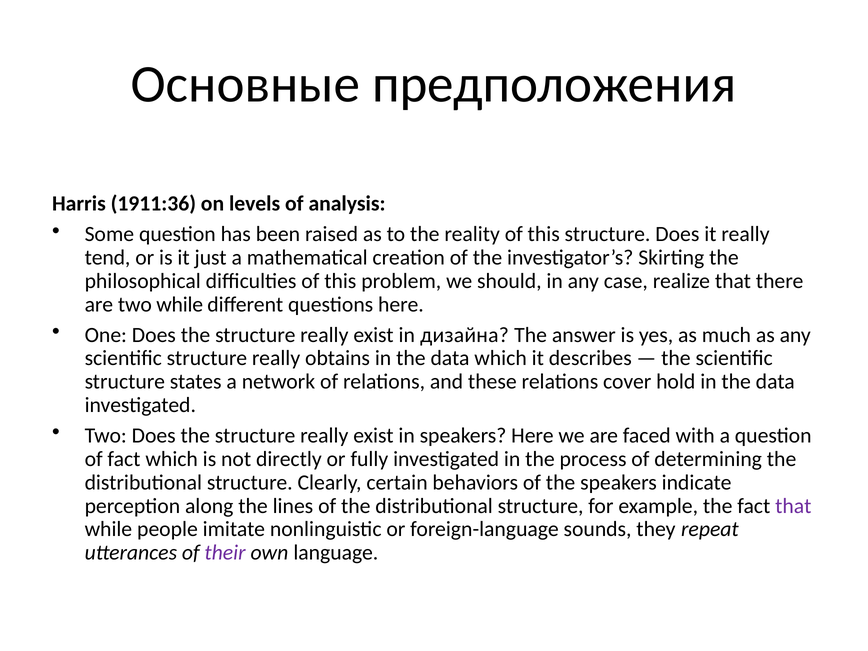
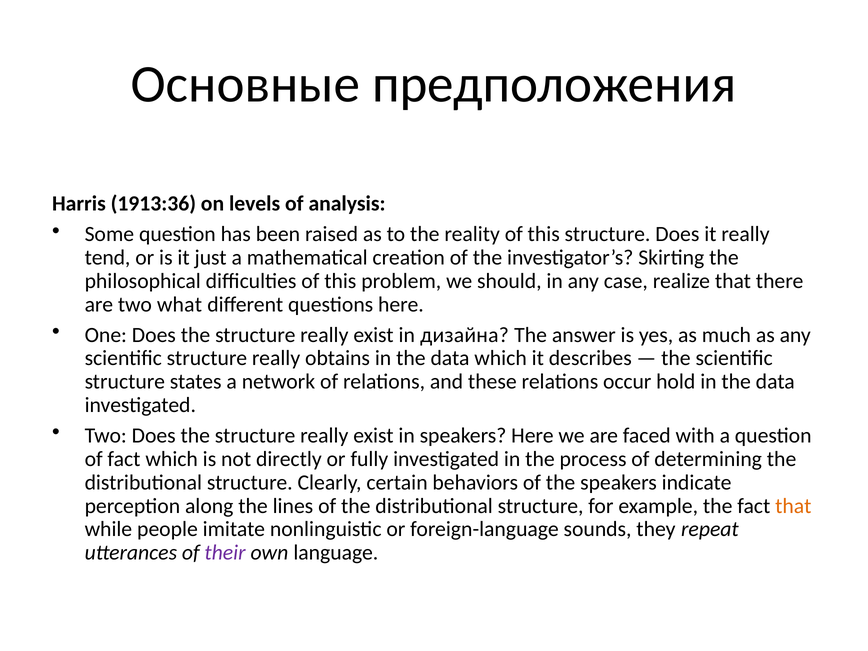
1911:36: 1911:36 -> 1913:36
two while: while -> what
cover: cover -> occur
that at (793, 506) colour: purple -> orange
